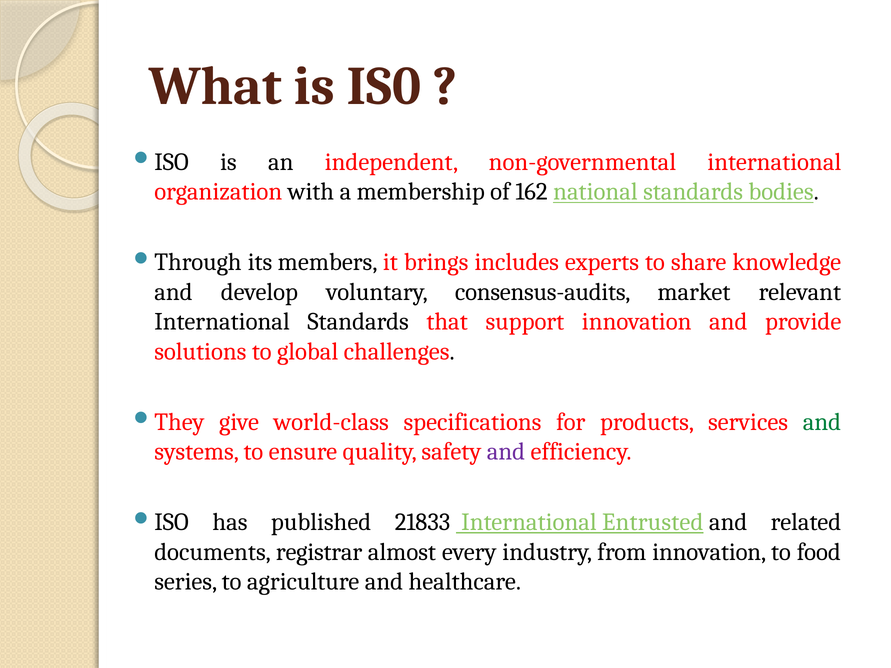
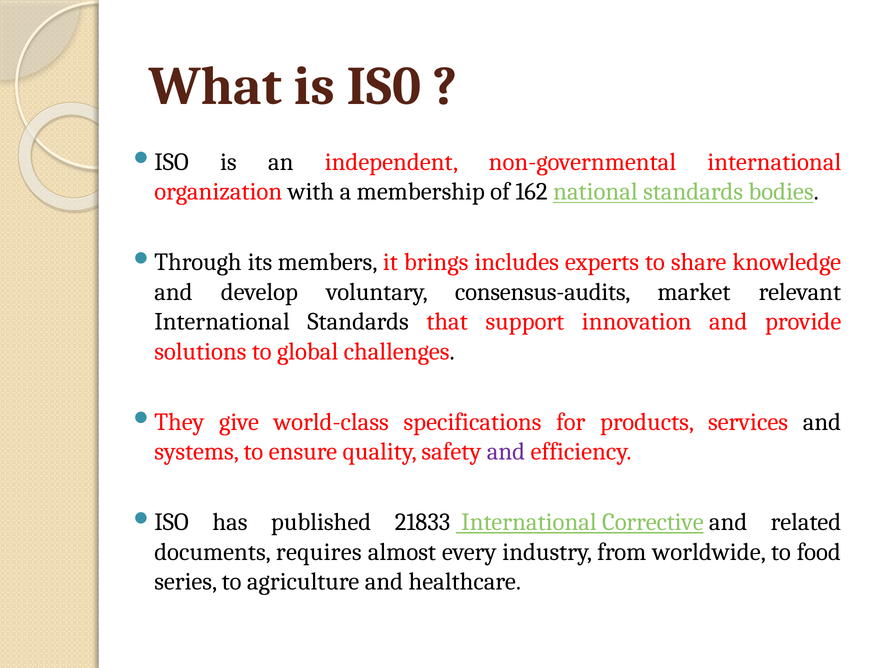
and at (822, 422) colour: green -> black
Entrusted: Entrusted -> Corrective
registrar: registrar -> requires
from innovation: innovation -> worldwide
